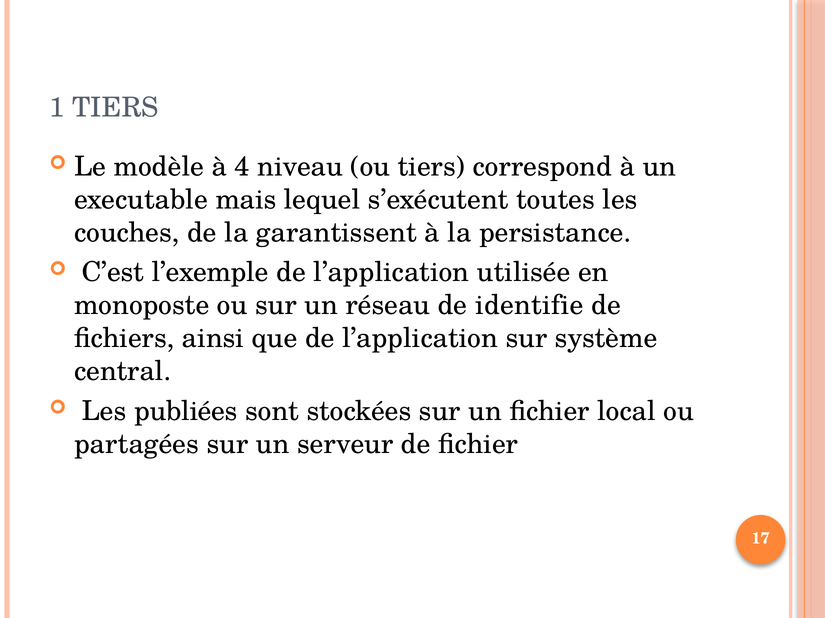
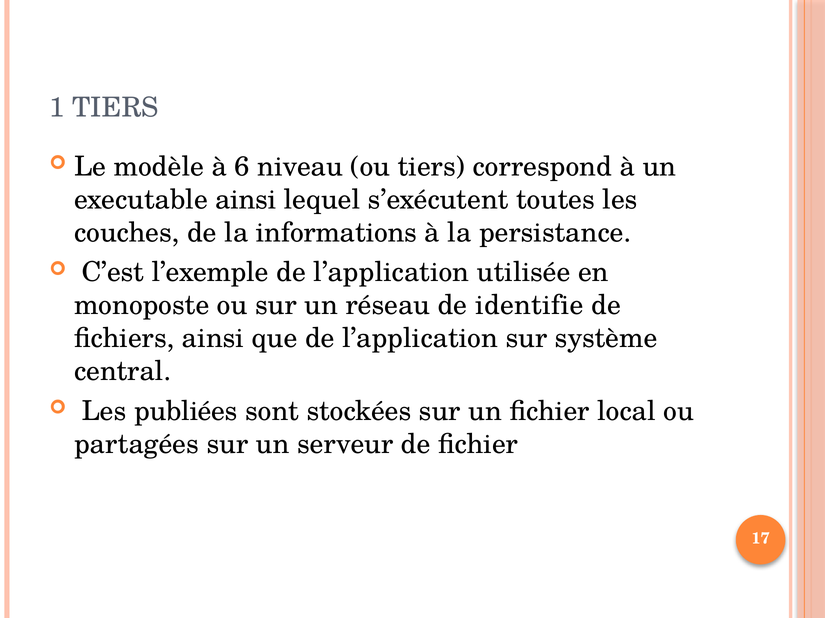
4: 4 -> 6
executable mais: mais -> ainsi
garantissent: garantissent -> informations
